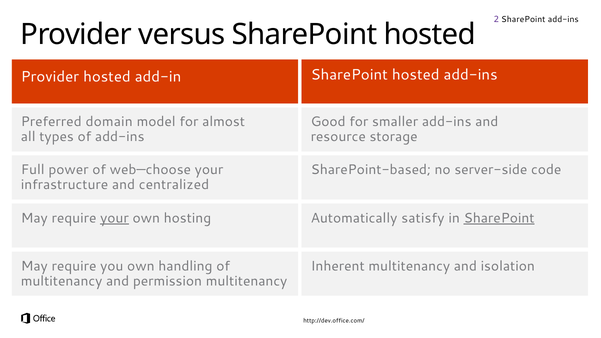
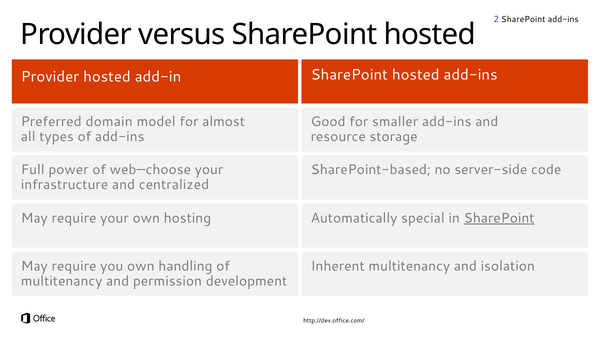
your at (114, 218) underline: present -> none
satisfy: satisfy -> special
permission multitenancy: multitenancy -> development
